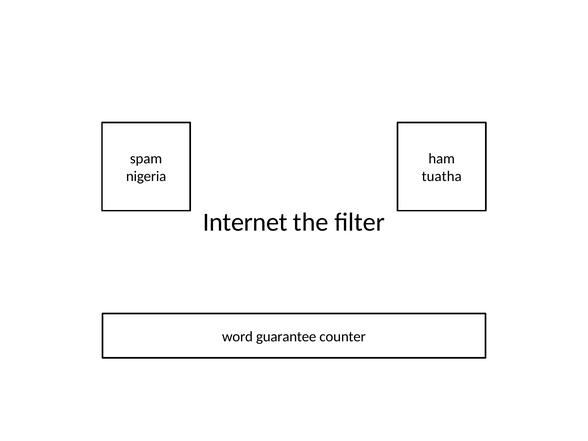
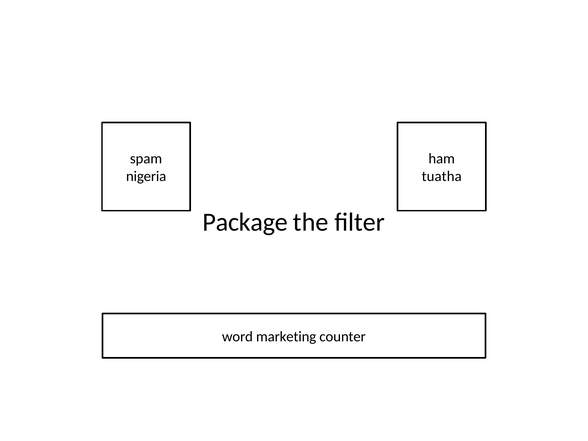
Internet: Internet -> Package
guarantee: guarantee -> marketing
